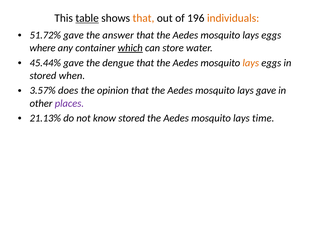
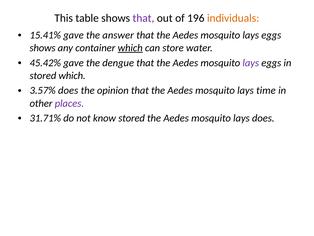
table underline: present -> none
that at (143, 18) colour: orange -> purple
51.72%: 51.72% -> 15.41%
where at (43, 48): where -> shows
45.44%: 45.44% -> 45.42%
lays at (251, 63) colour: orange -> purple
stored when: when -> which
lays gave: gave -> time
21.13%: 21.13% -> 31.71%
lays time: time -> does
